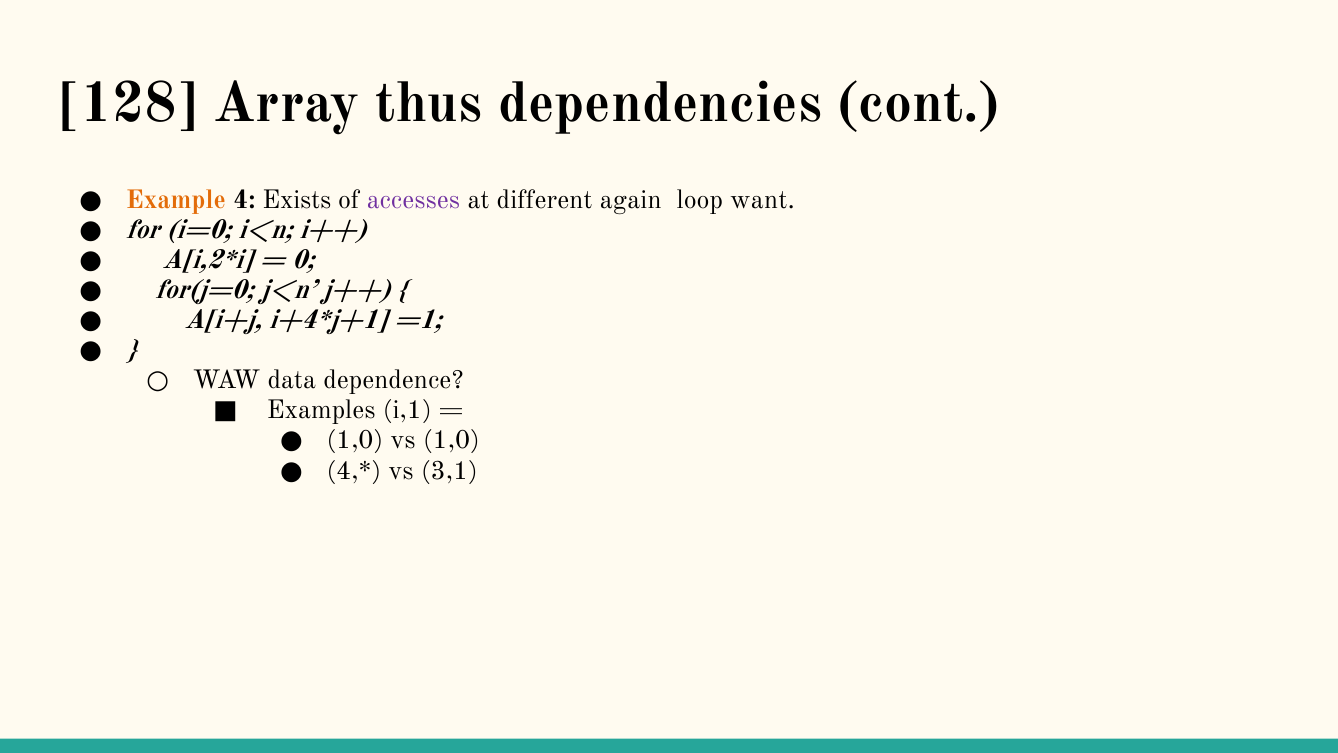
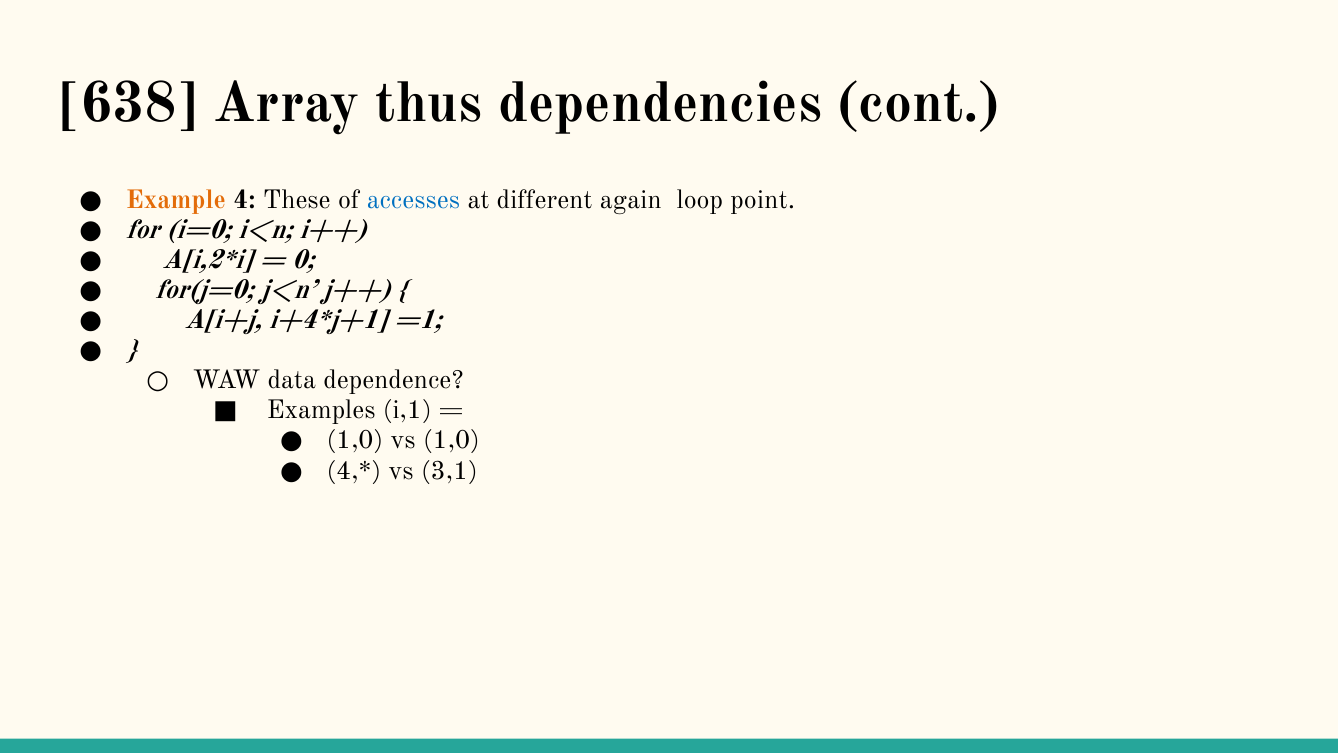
128: 128 -> 638
Exists: Exists -> These
accesses colour: purple -> blue
want: want -> point
